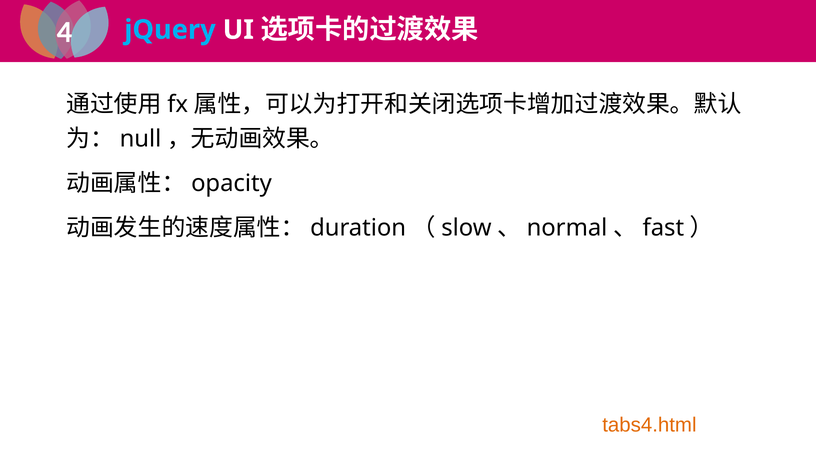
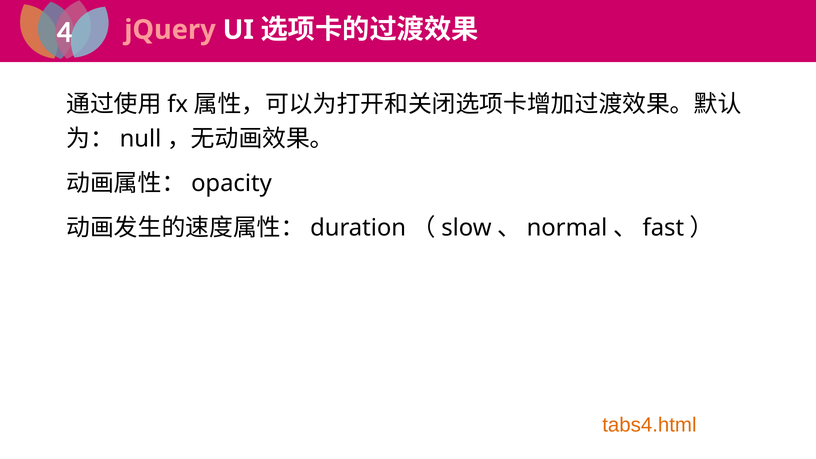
jQuery colour: light blue -> pink
